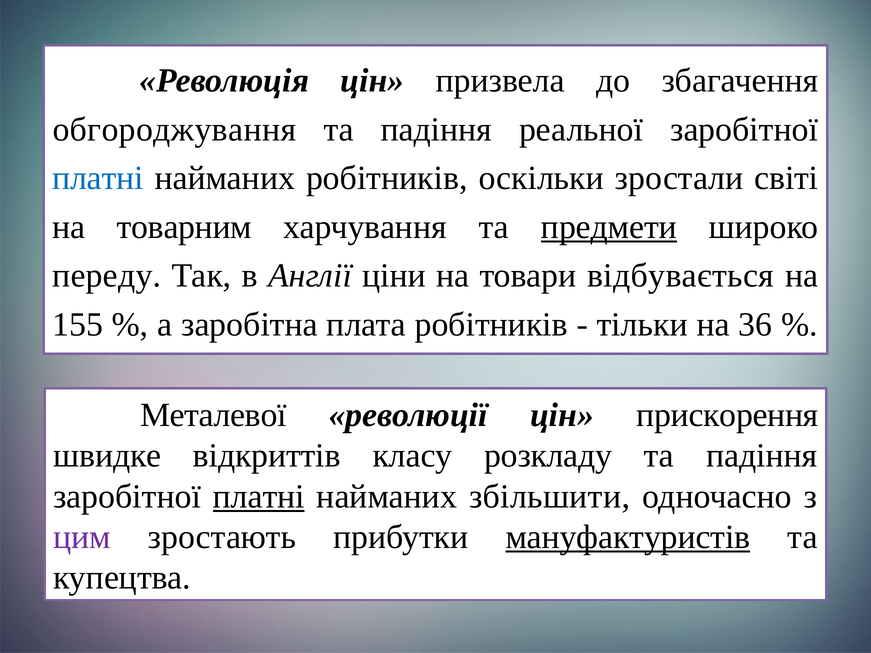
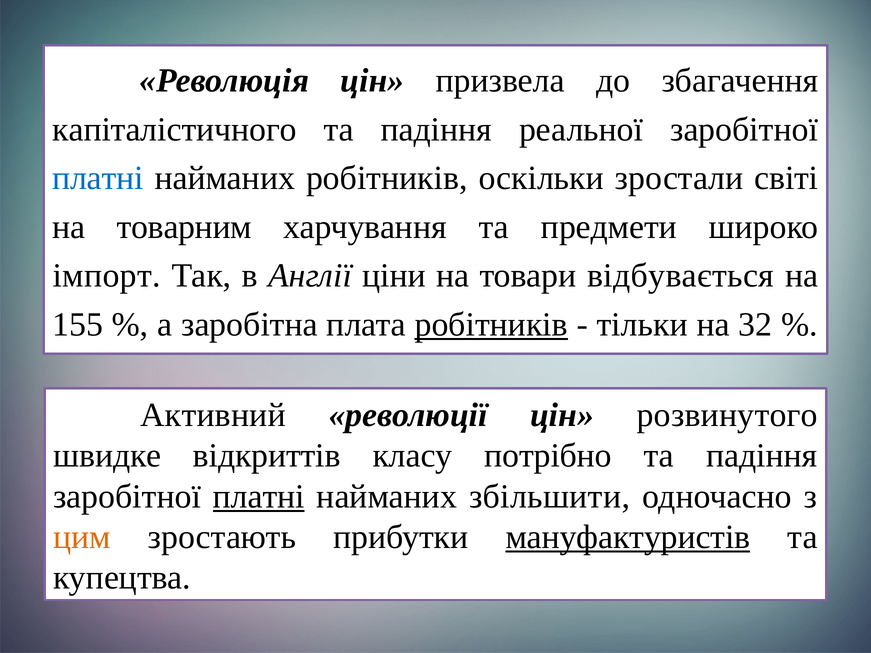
обгороджування: обгороджування -> капіталістичного
предмети underline: present -> none
переду: переду -> імпорт
робітників at (491, 325) underline: none -> present
36: 36 -> 32
Металевої: Металевої -> Активний
прискорення: прискорення -> розвинутого
розкладу: розкладу -> потрібно
цим colour: purple -> orange
